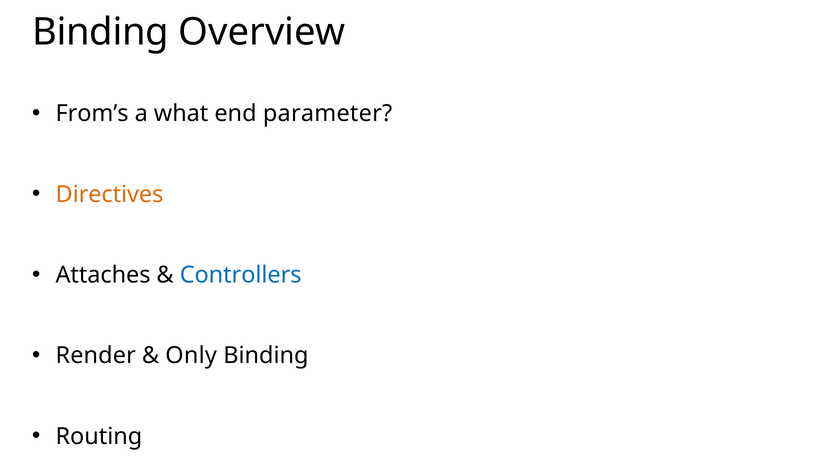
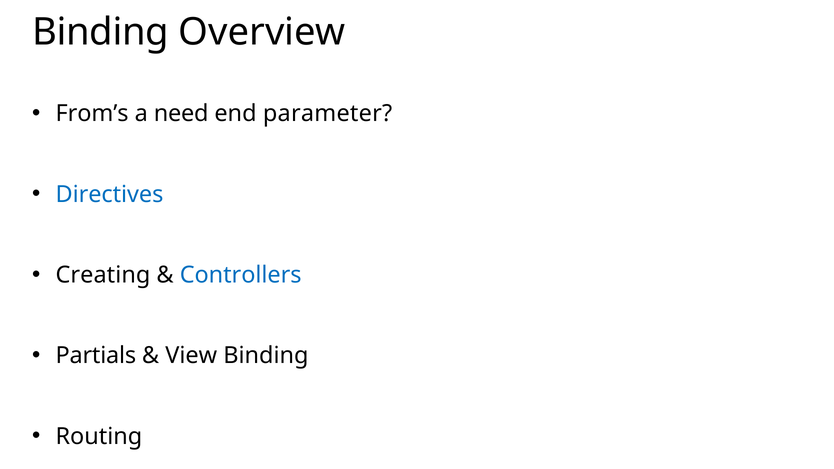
what: what -> need
Directives colour: orange -> blue
Attaches: Attaches -> Creating
Render: Render -> Partials
Only: Only -> View
